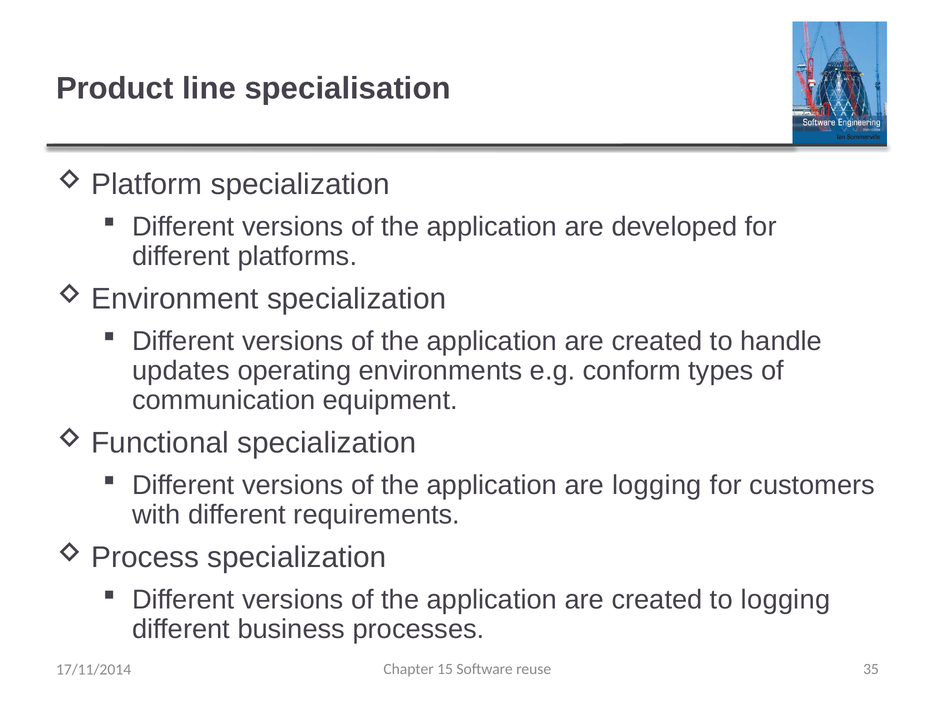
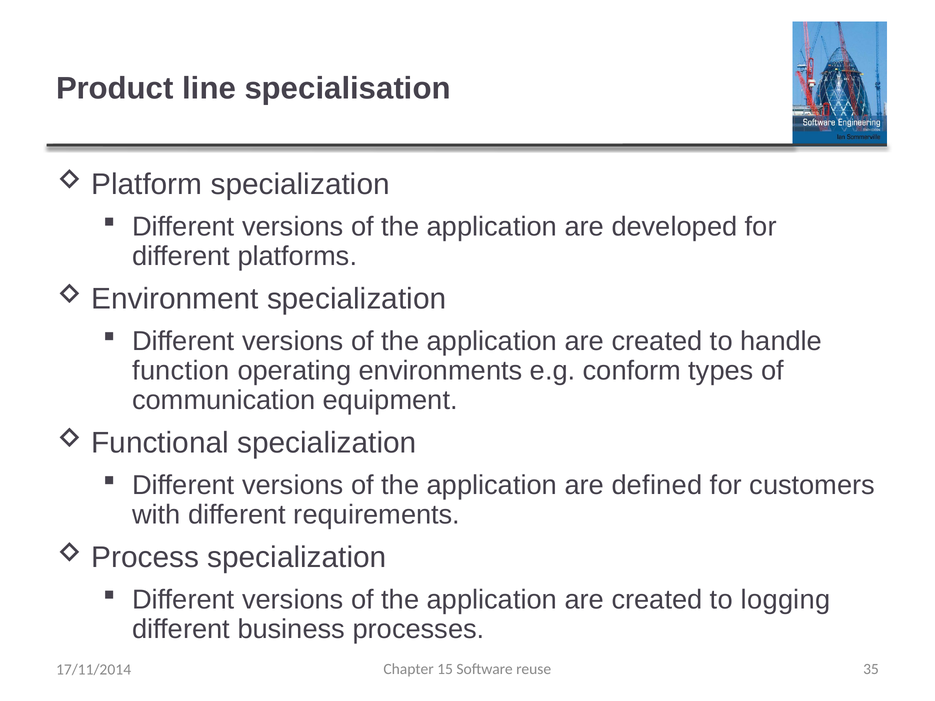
updates: updates -> function
are logging: logging -> defined
